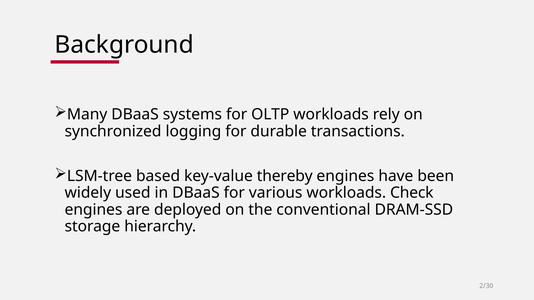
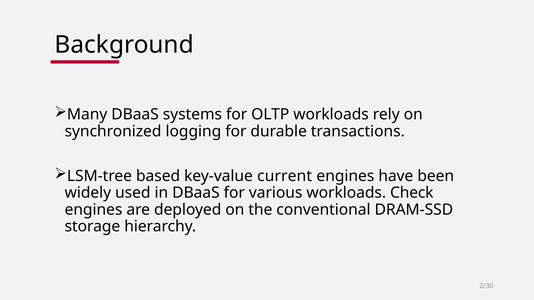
thereby: thereby -> current
